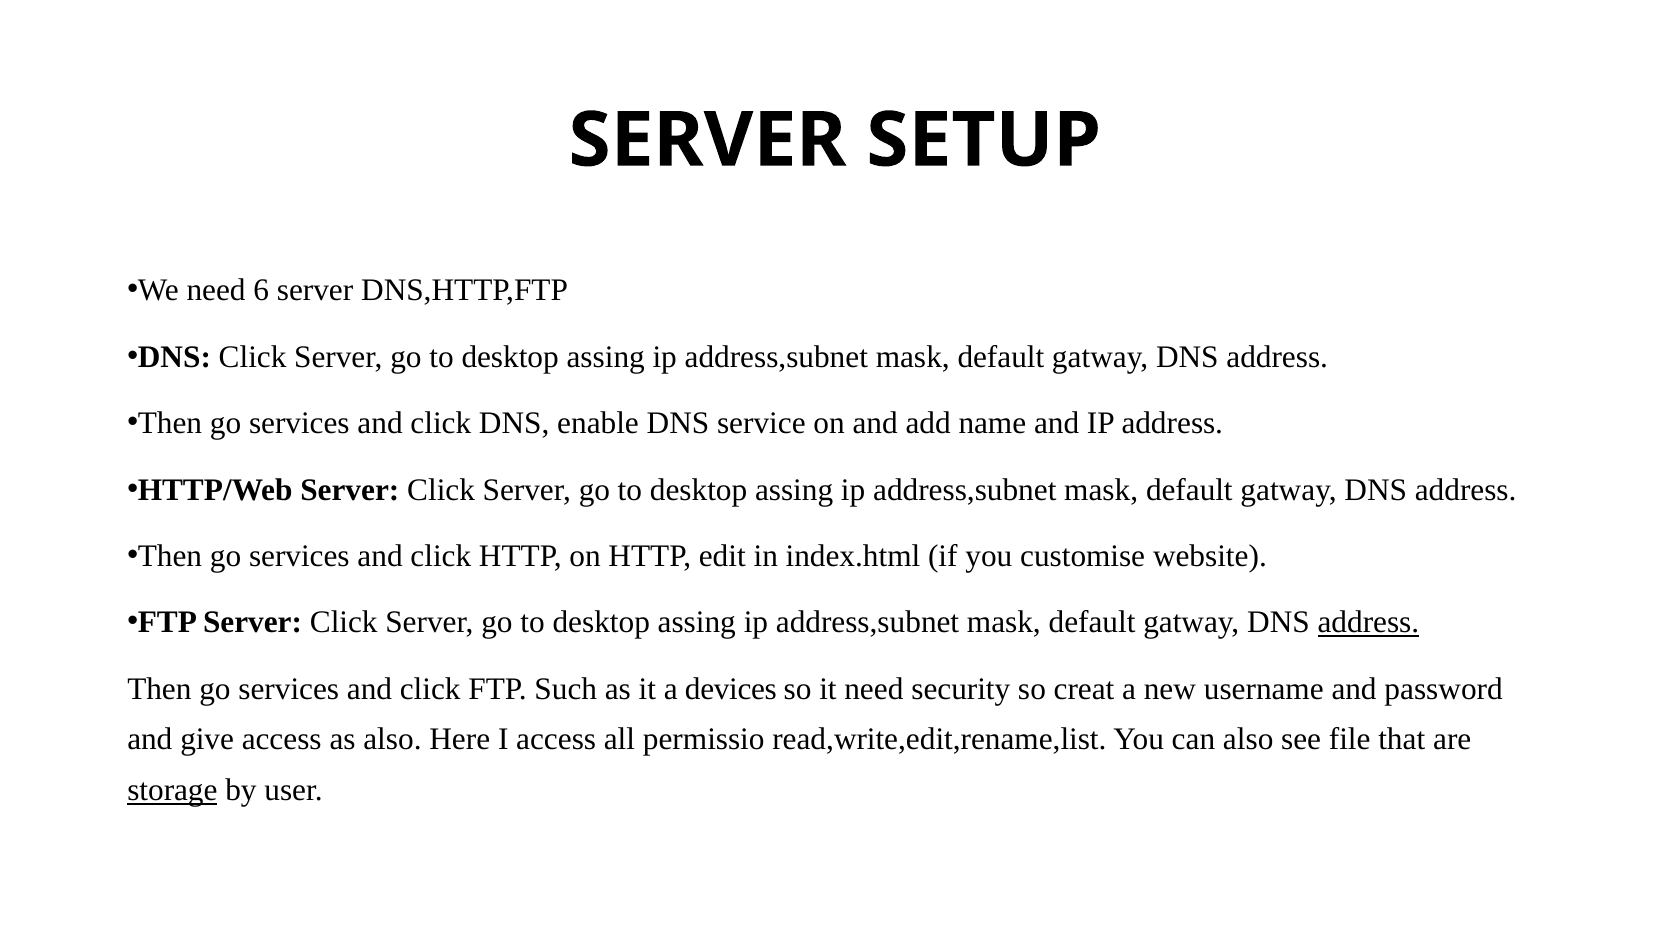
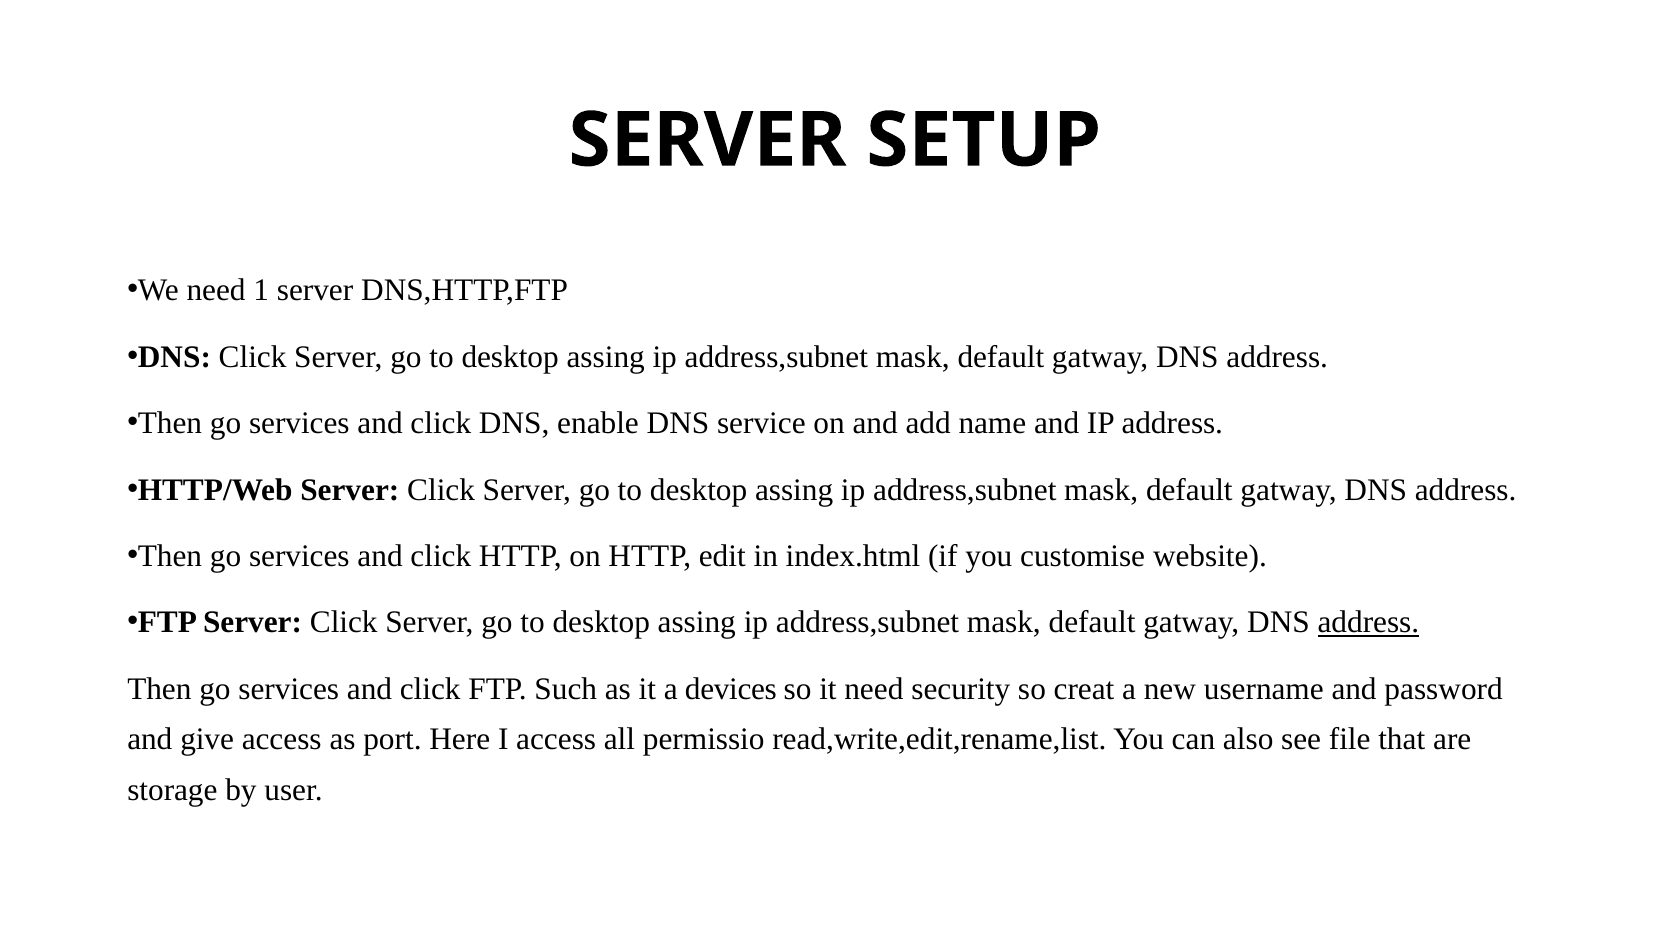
6: 6 -> 1
as also: also -> port
storage underline: present -> none
